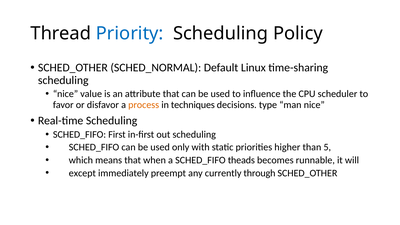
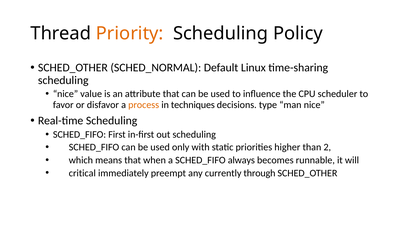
Priority colour: blue -> orange
5: 5 -> 2
theads: theads -> always
except: except -> critical
